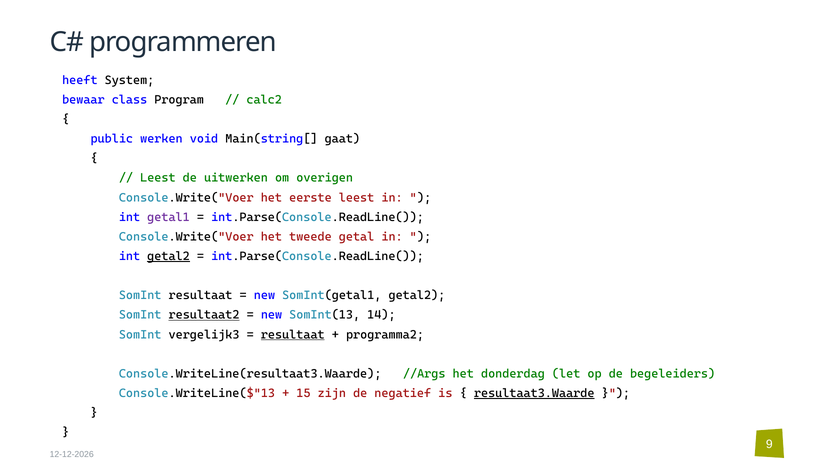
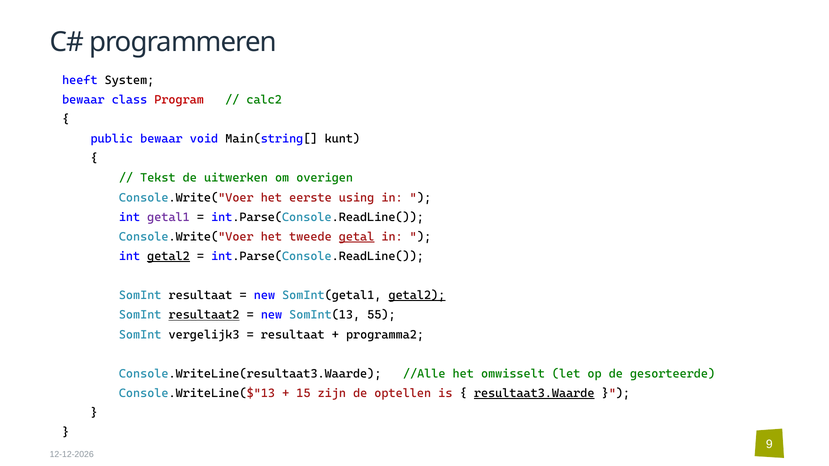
Program colour: black -> red
public werken: werken -> bewaar
gaat: gaat -> kunt
Leest at (158, 178): Leest -> Tekst
eerste leest: leest -> using
getal underline: none -> present
getal2 at (417, 296) underline: none -> present
14: 14 -> 55
resultaat at (293, 335) underline: present -> none
//Args: //Args -> //Alle
donderdag: donderdag -> omwisselt
begeleiders: begeleiders -> gesorteerde
negatief: negatief -> optellen
